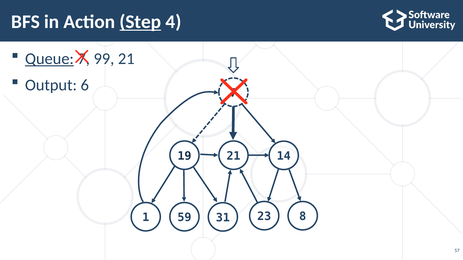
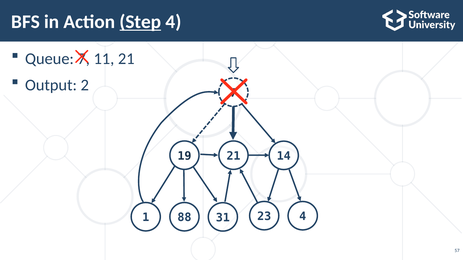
Queue underline: present -> none
99: 99 -> 11
6: 6 -> 2
23 8: 8 -> 4
59: 59 -> 88
